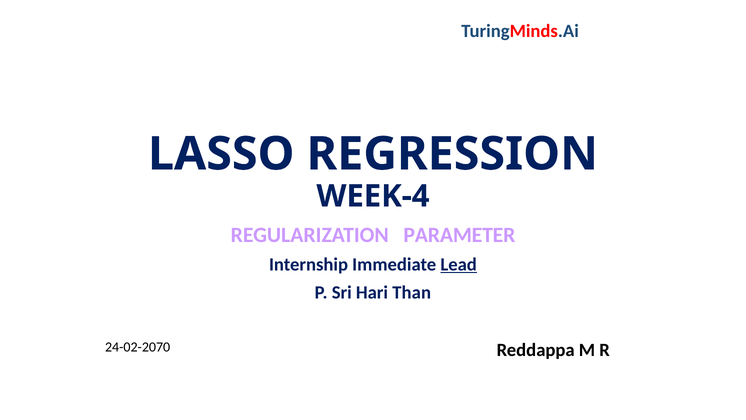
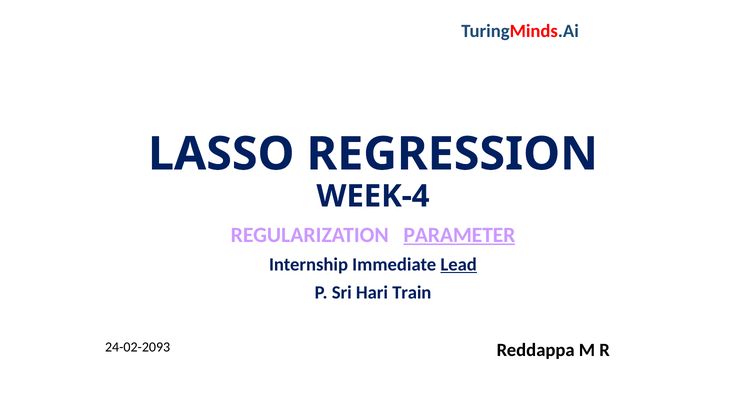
PARAMETER underline: none -> present
Than: Than -> Train
24-02-2070: 24-02-2070 -> 24-02-2093
